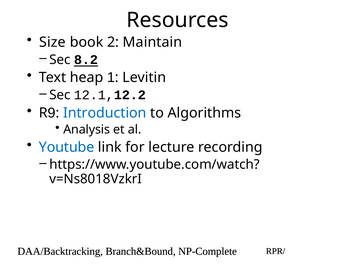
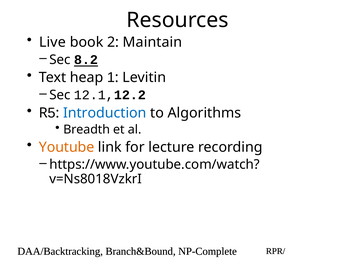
Size: Size -> Live
9: 9 -> 5
Analysis: Analysis -> Breadth
Youtube colour: blue -> orange
